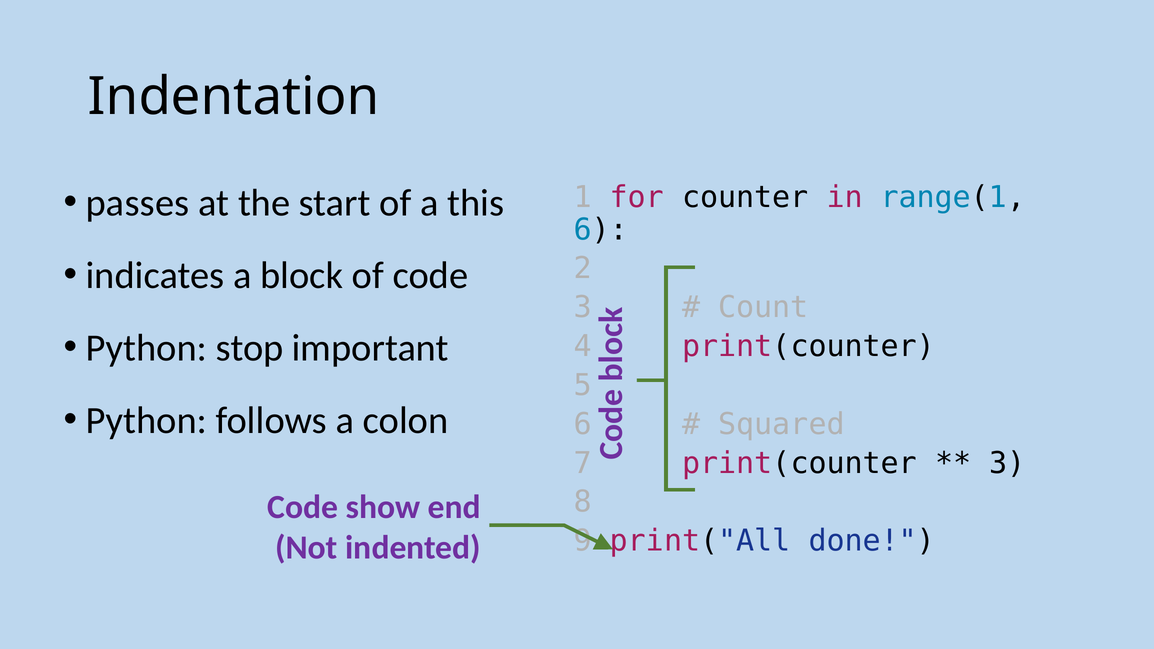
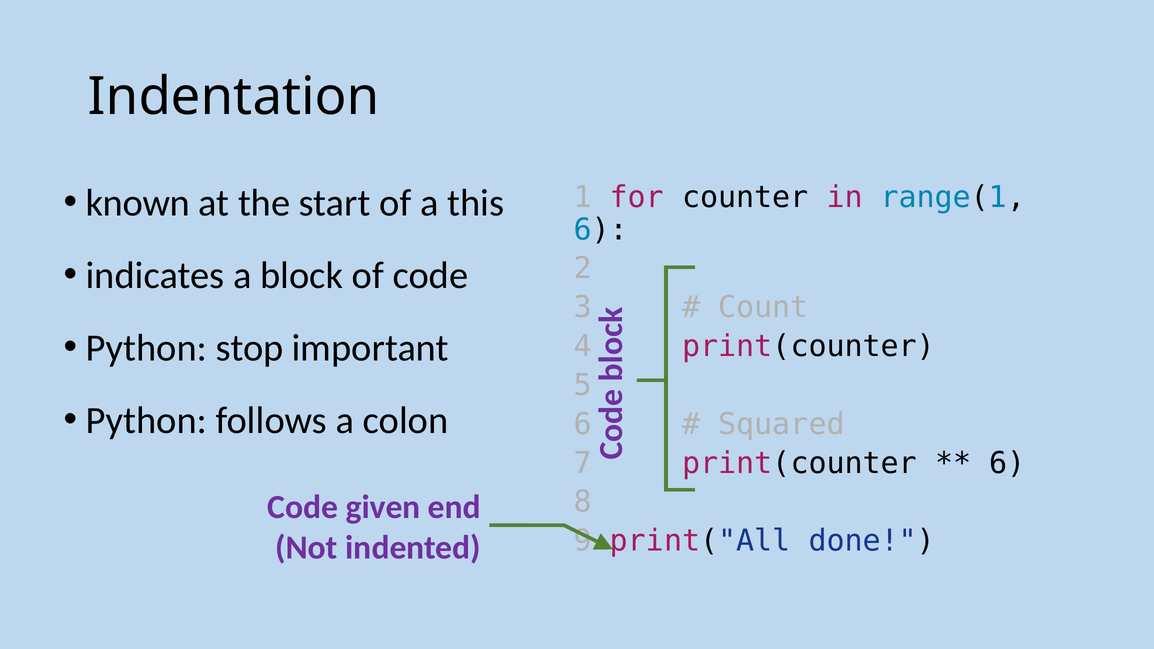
passes: passes -> known
3 at (1007, 463): 3 -> 6
show: show -> given
